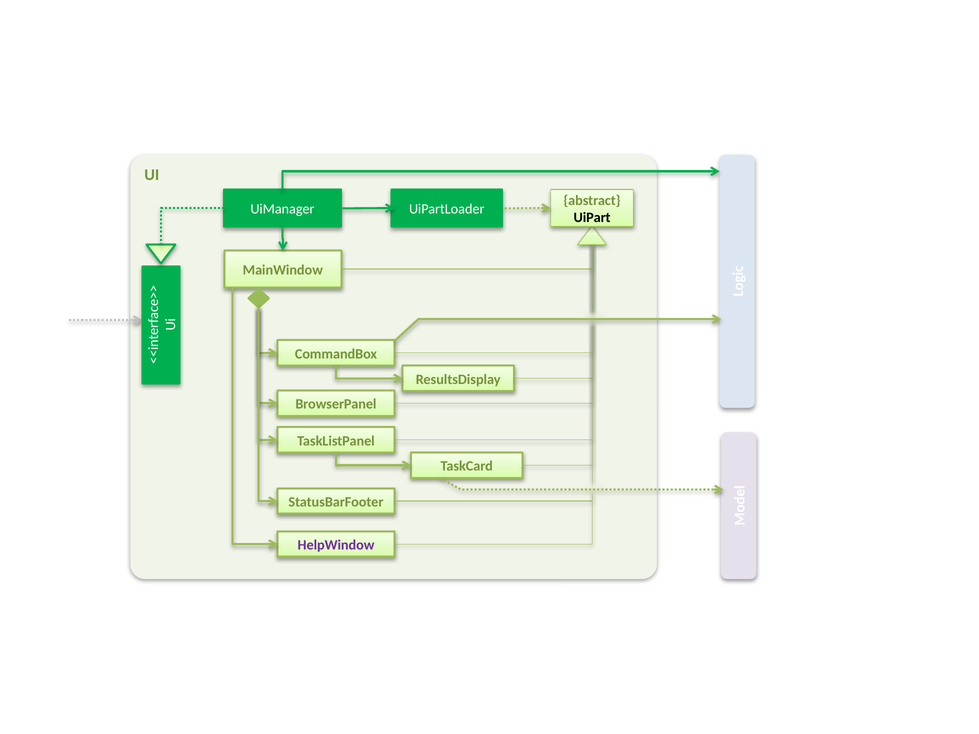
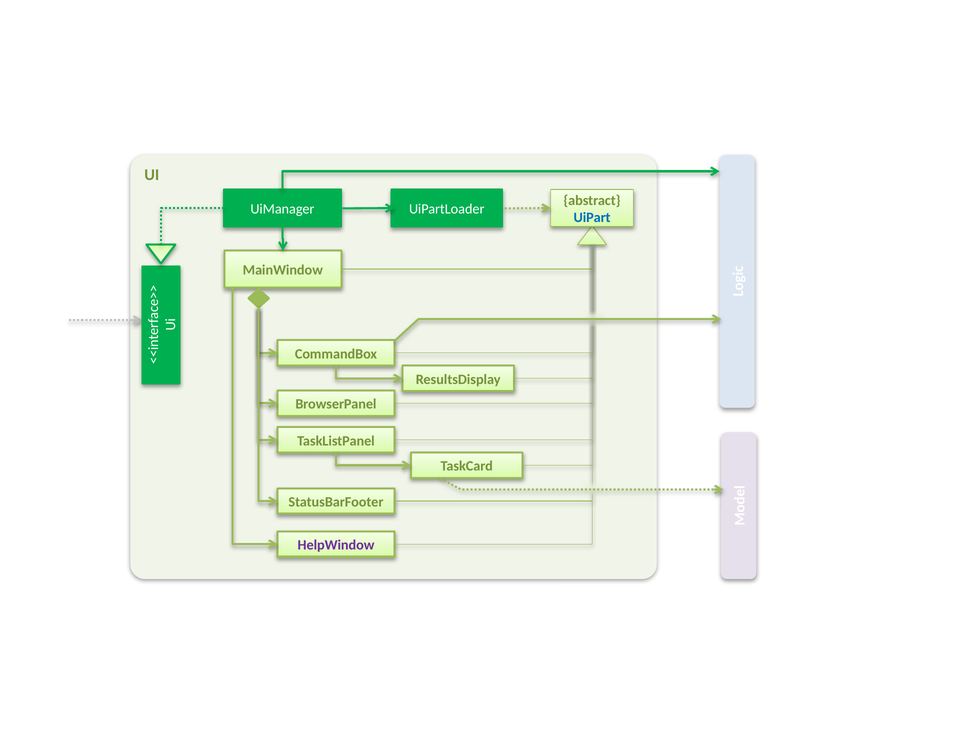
UiPart colour: black -> blue
